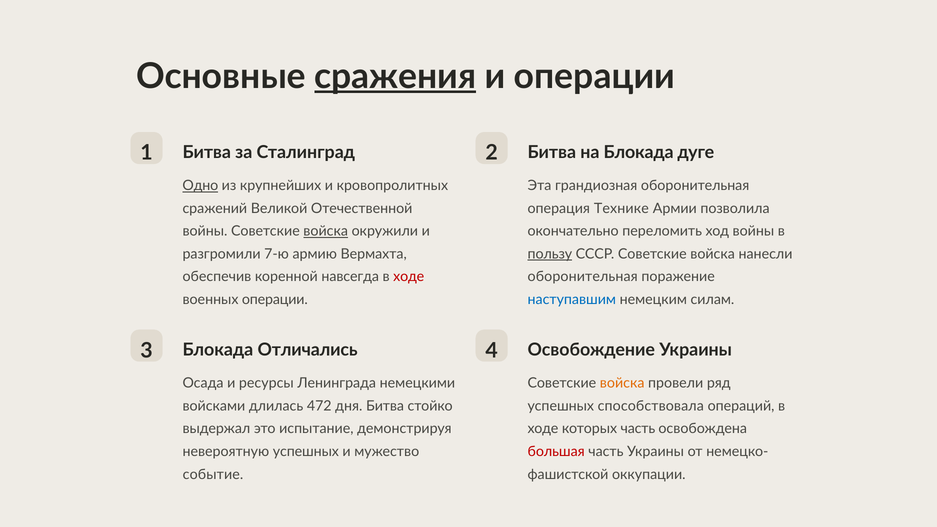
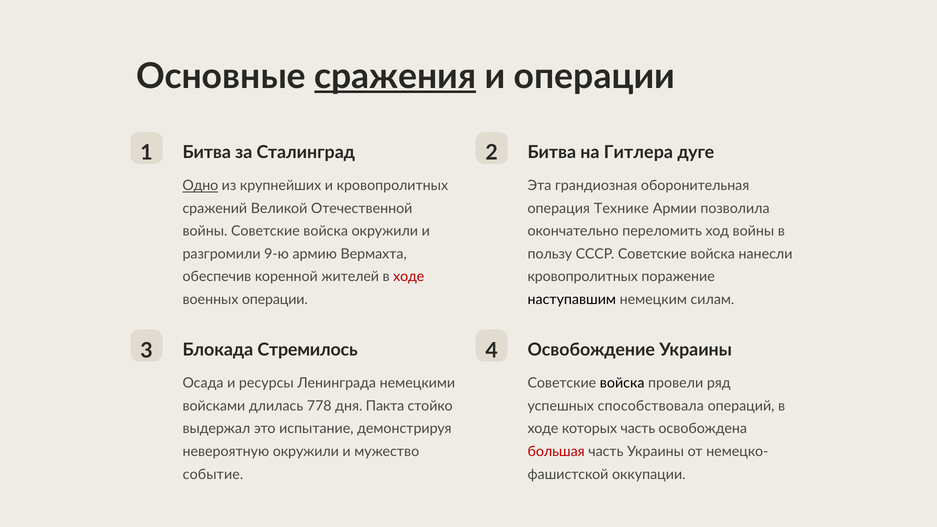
на Блокада: Блокада -> Гитлера
войска at (326, 231) underline: present -> none
7-ю: 7-ю -> 9-ю
пользу underline: present -> none
навсегда: навсегда -> жителей
оборонительная at (583, 277): оборонительная -> кровопролитных
наступавшим colour: blue -> black
Отличались: Отличались -> Стремилось
войска at (622, 383) colour: orange -> black
472: 472 -> 778
дня Битва: Битва -> Пакта
невероятную успешных: успешных -> окружили
